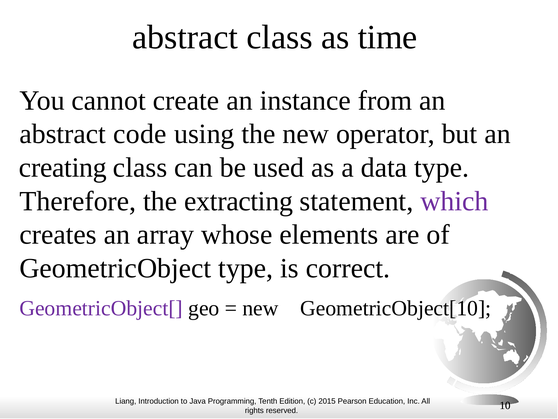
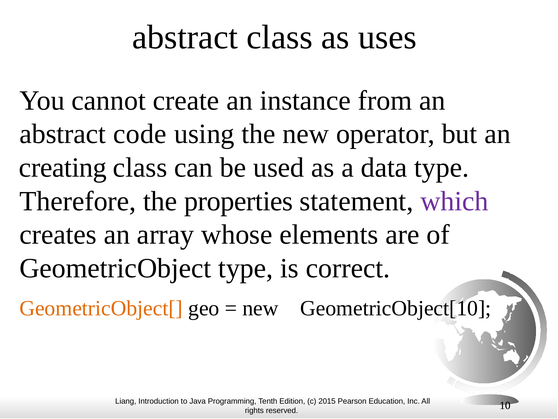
time: time -> uses
extracting: extracting -> properties
GeometricObject[ colour: purple -> orange
